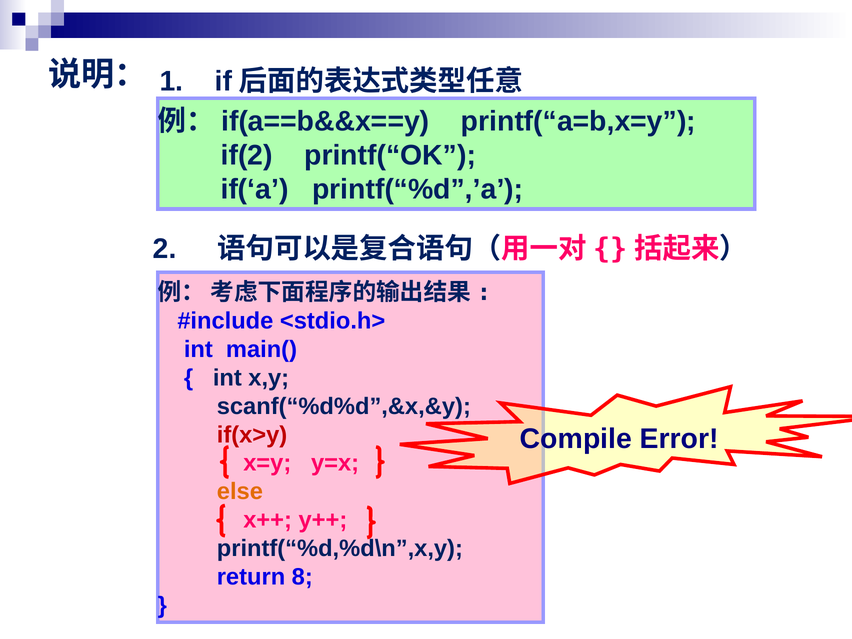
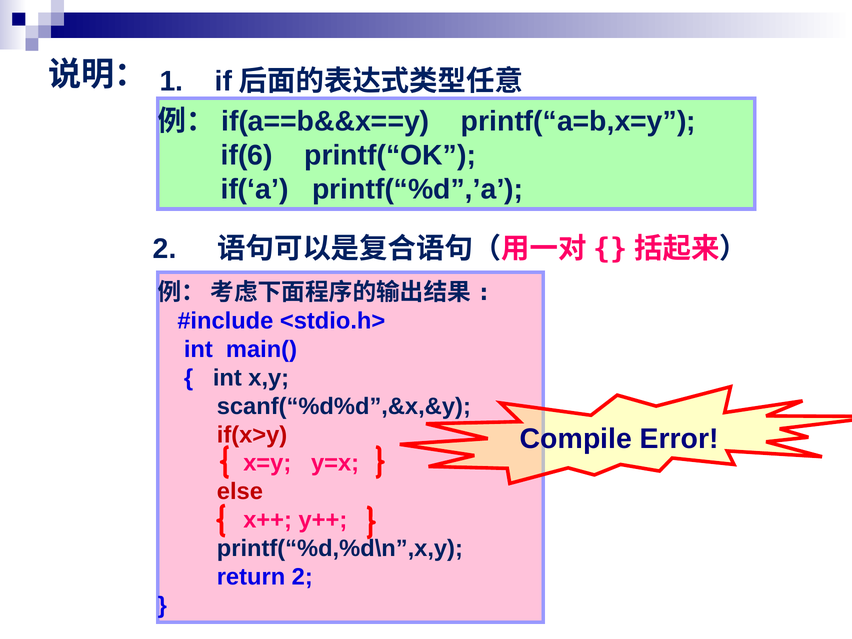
if(2: if(2 -> if(6
else colour: orange -> red
return 8: 8 -> 2
